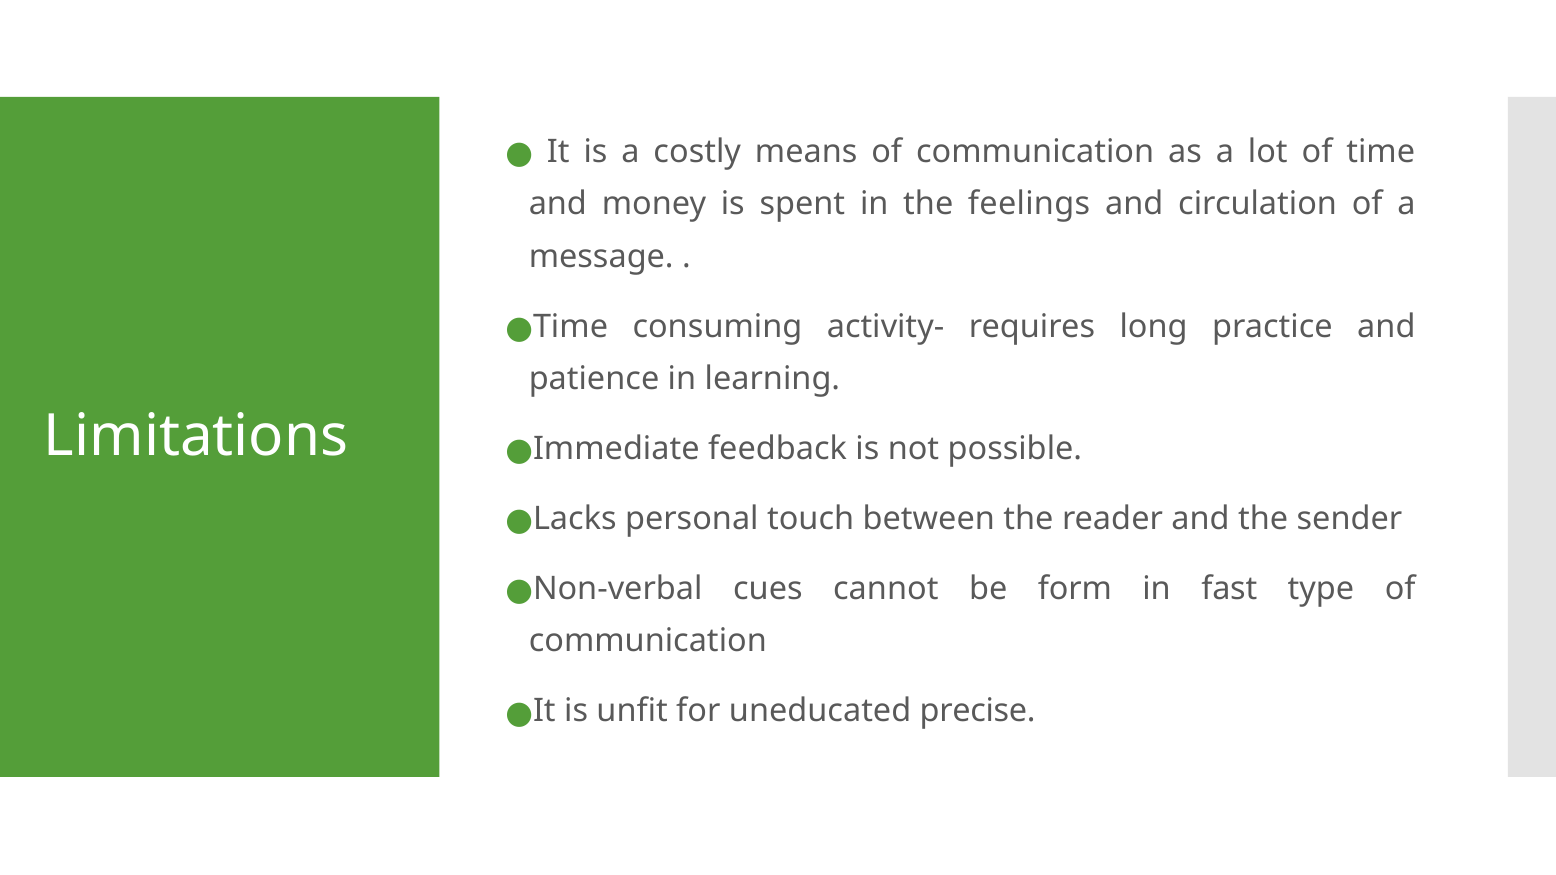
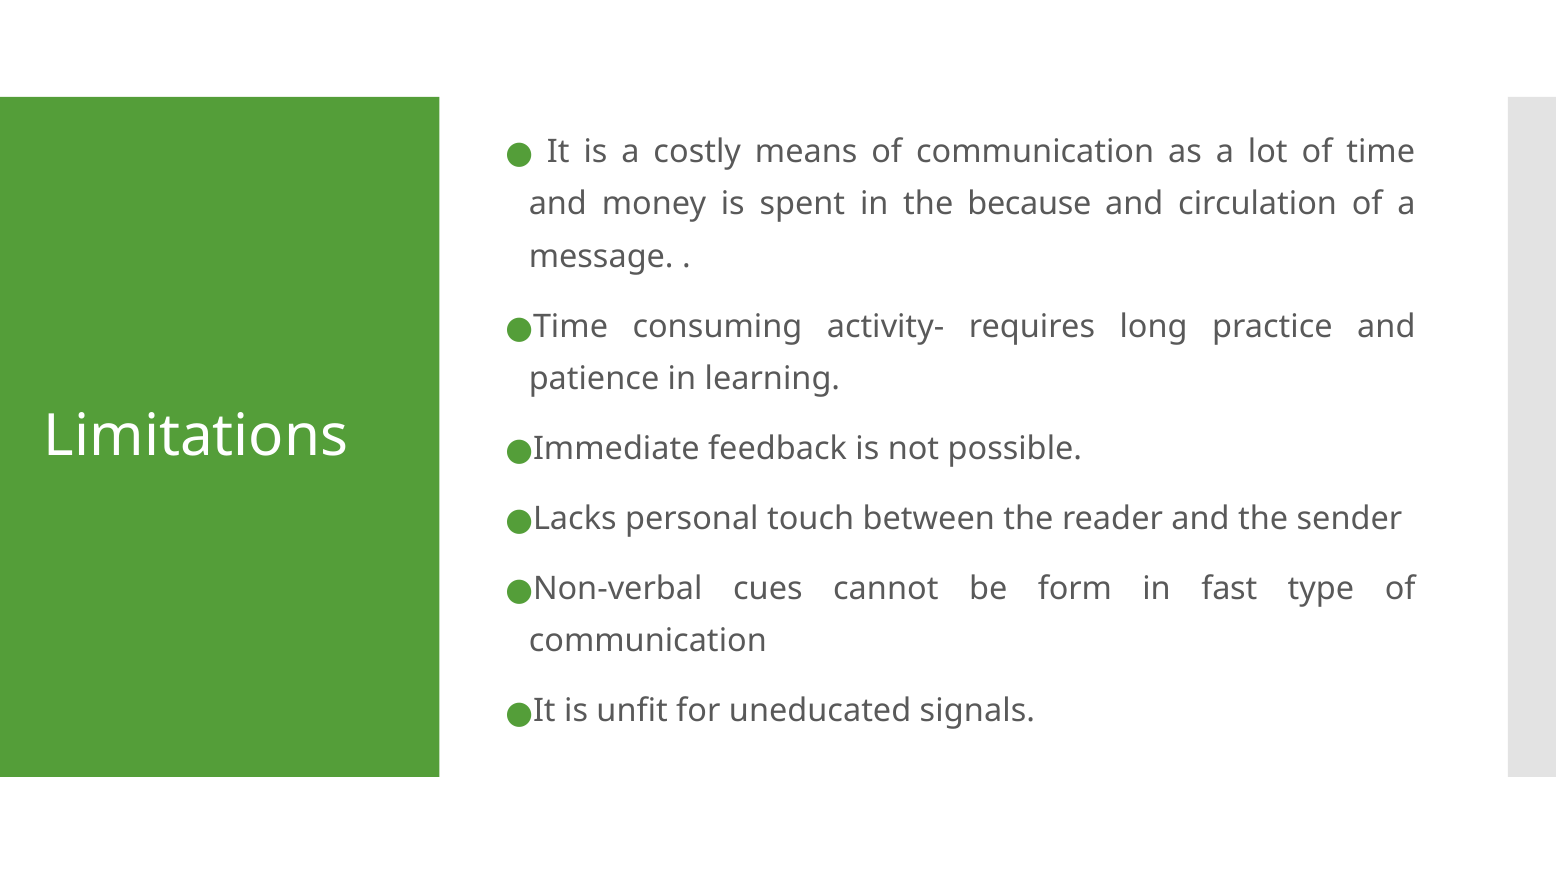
feelings: feelings -> because
precise: precise -> signals
